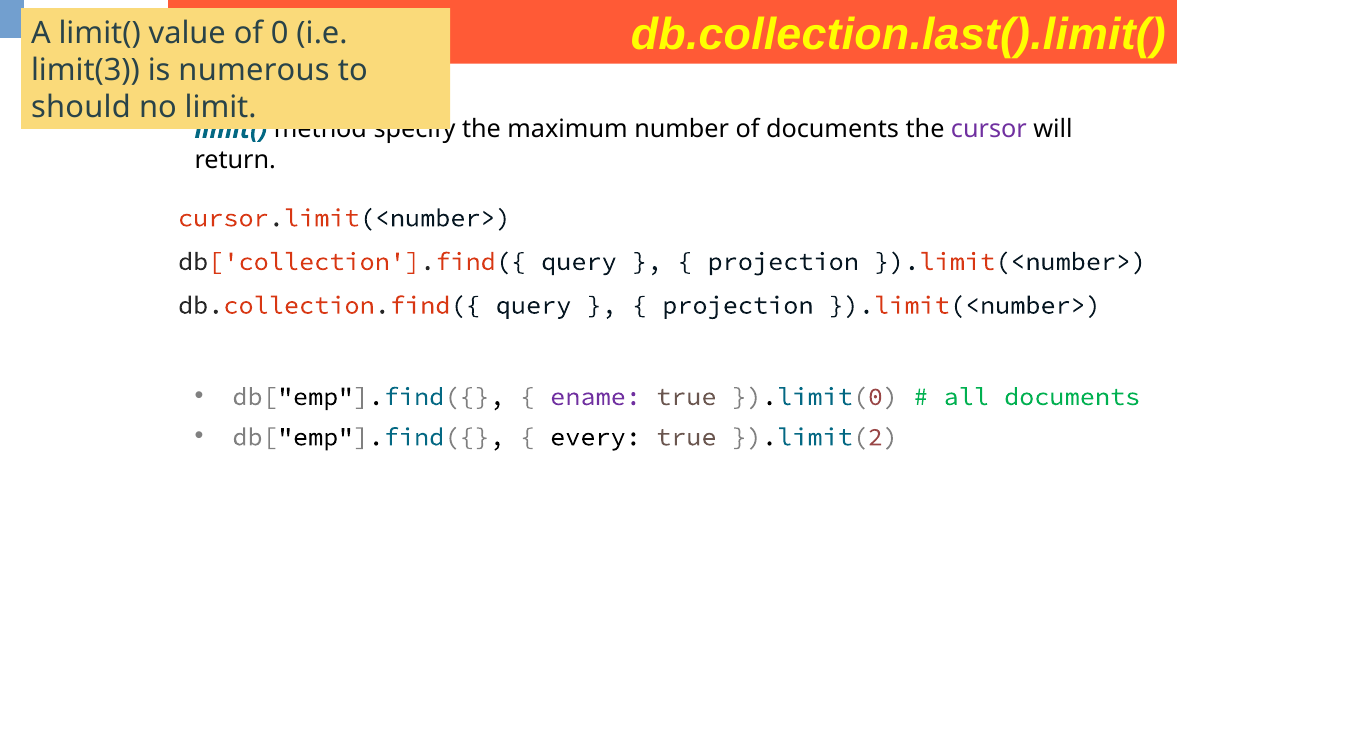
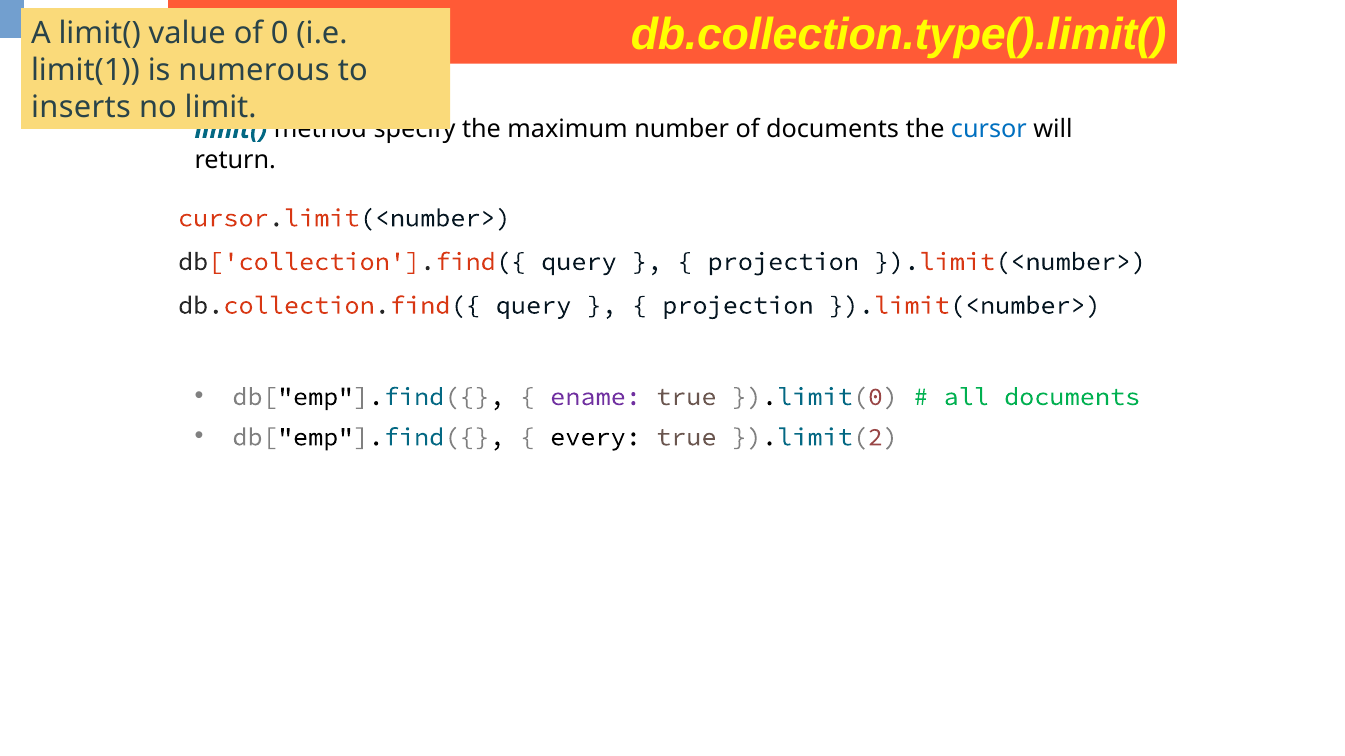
db.collection.last().limit(: db.collection.last().limit( -> db.collection.type().limit(
limit(3: limit(3 -> limit(1
should: should -> inserts
cursor colour: purple -> blue
